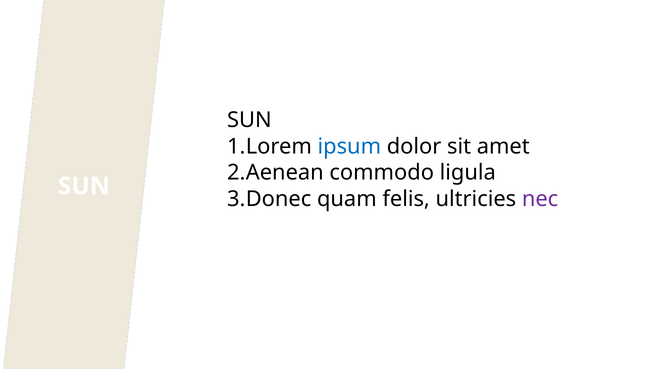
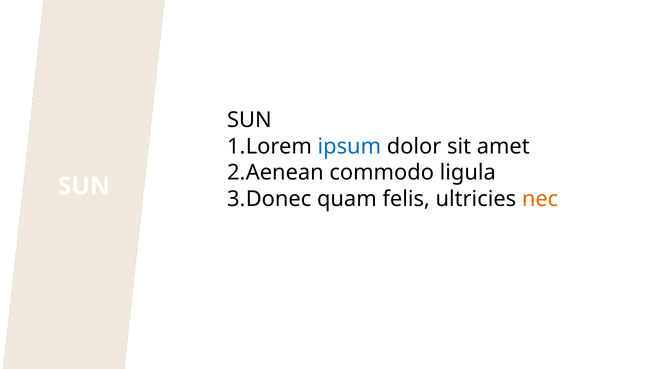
nec colour: purple -> orange
